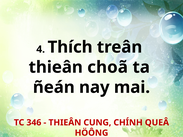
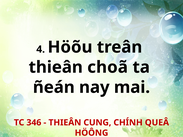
Thích: Thích -> Höõu
